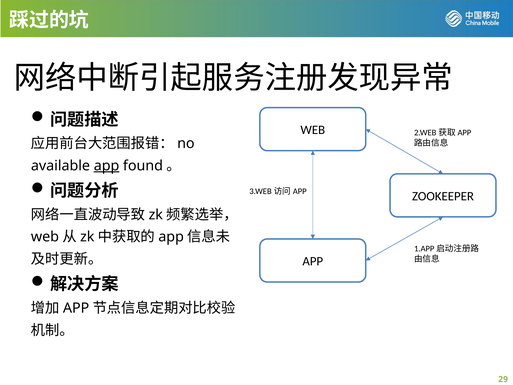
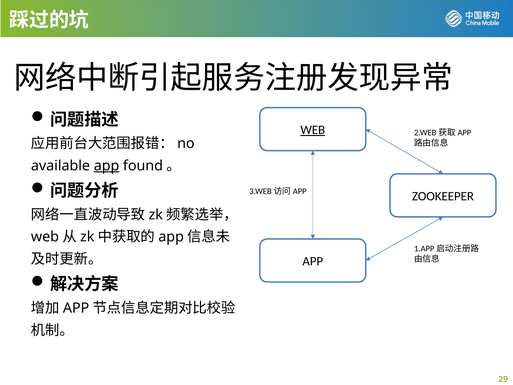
WEB at (313, 130) underline: none -> present
